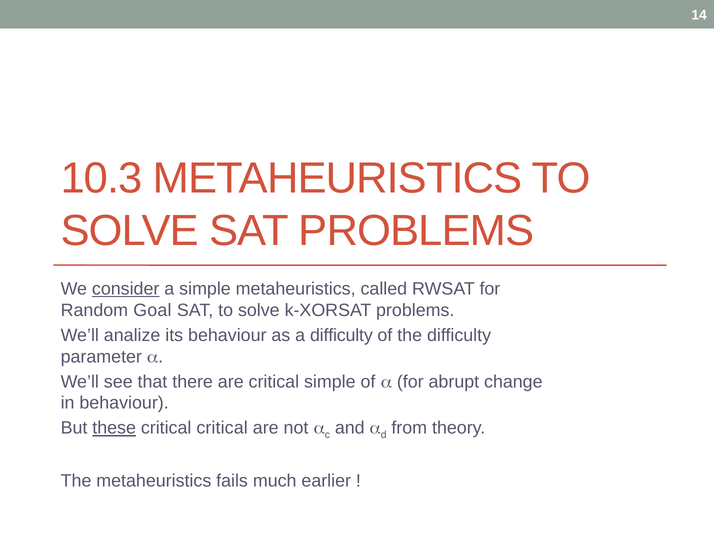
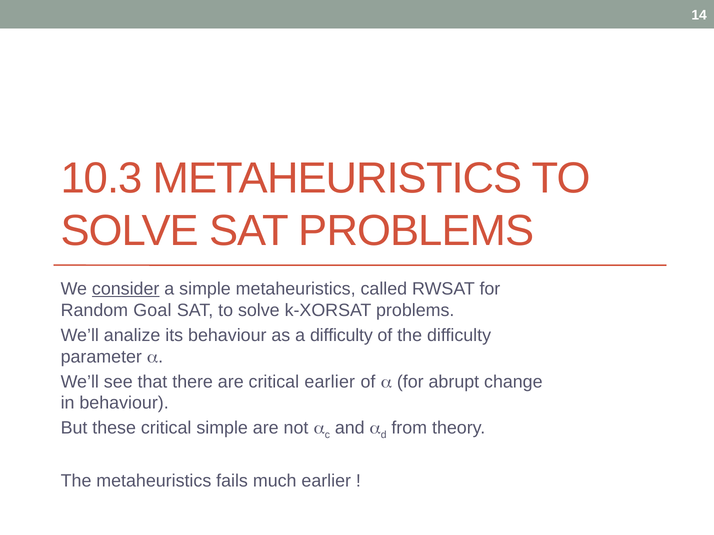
critical simple: simple -> earlier
these underline: present -> none
critical critical: critical -> simple
